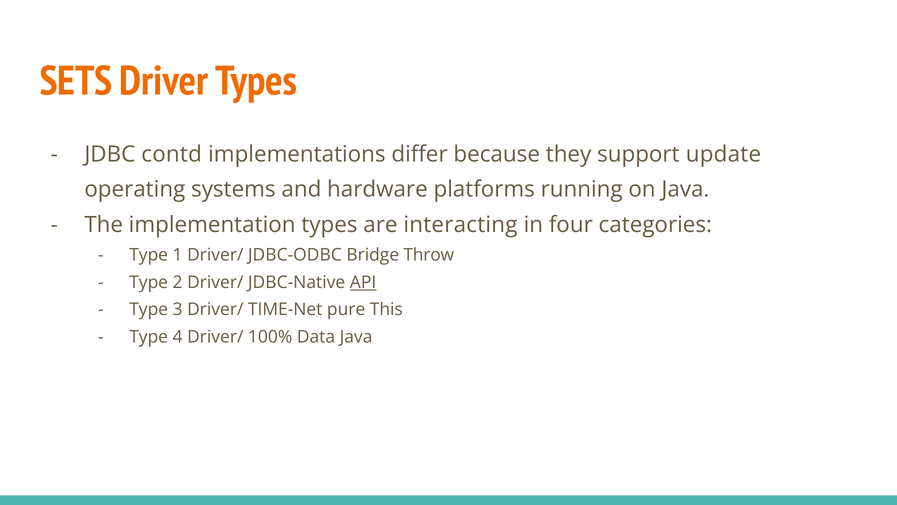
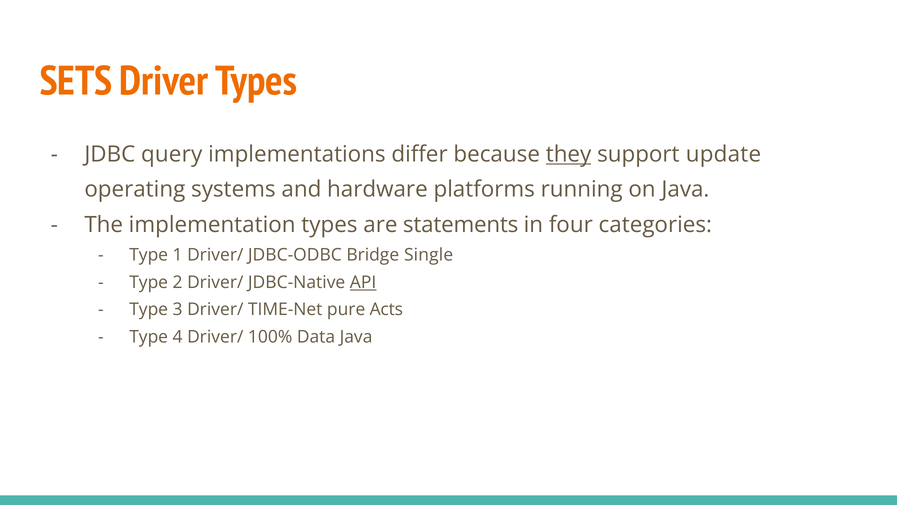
contd: contd -> query
they underline: none -> present
interacting: interacting -> statements
Throw: Throw -> Single
This: This -> Acts
